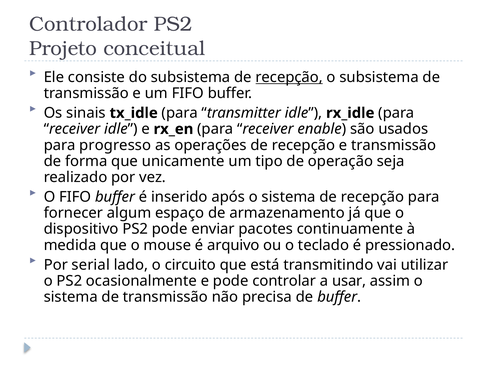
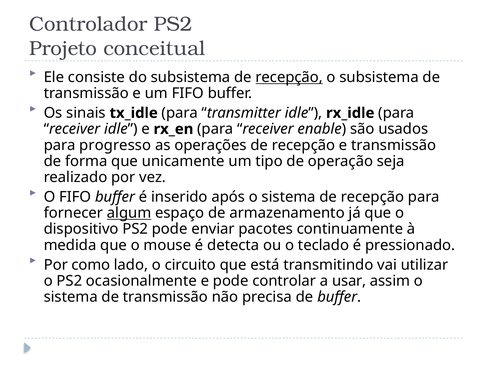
algum underline: none -> present
arquivo: arquivo -> detecta
serial: serial -> como
